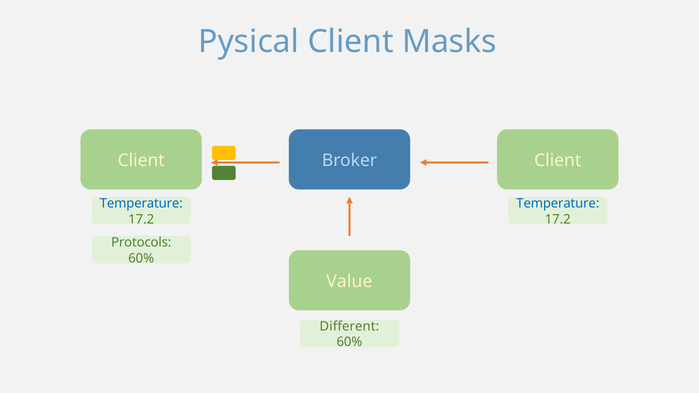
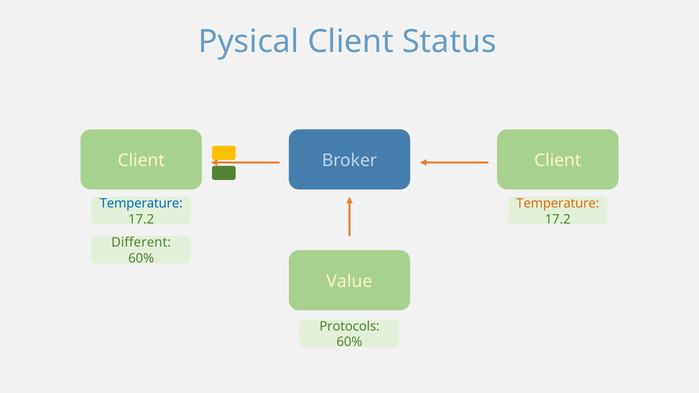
Masks: Masks -> Status
Temperature at (558, 204) colour: blue -> orange
Protocols: Protocols -> Different
Different: Different -> Protocols
